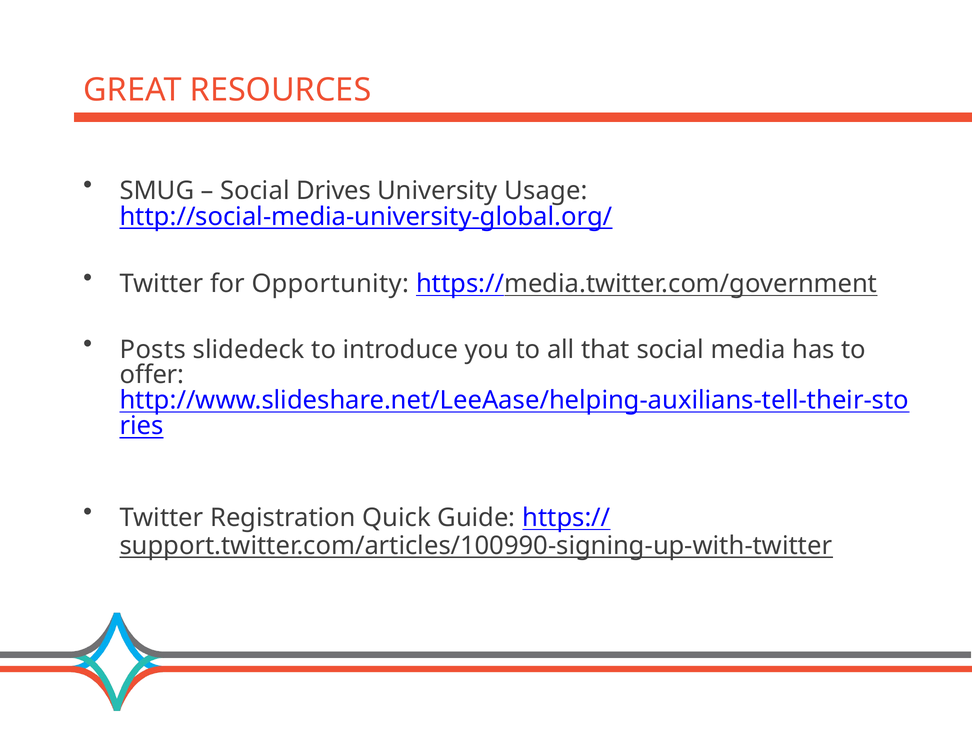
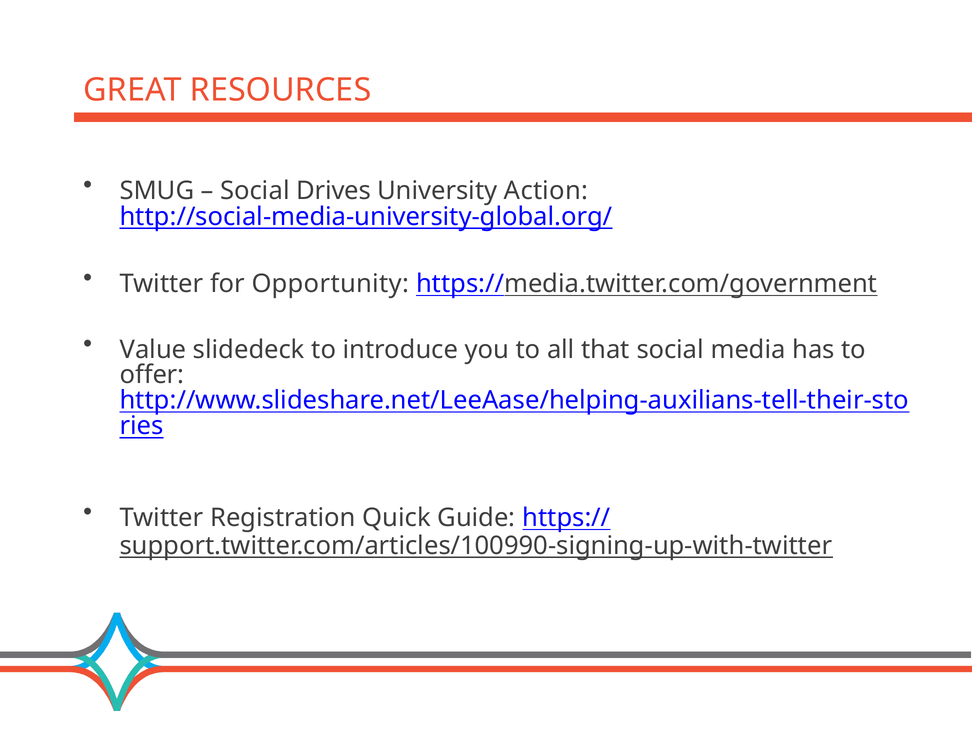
Usage: Usage -> Action
Posts: Posts -> Value
